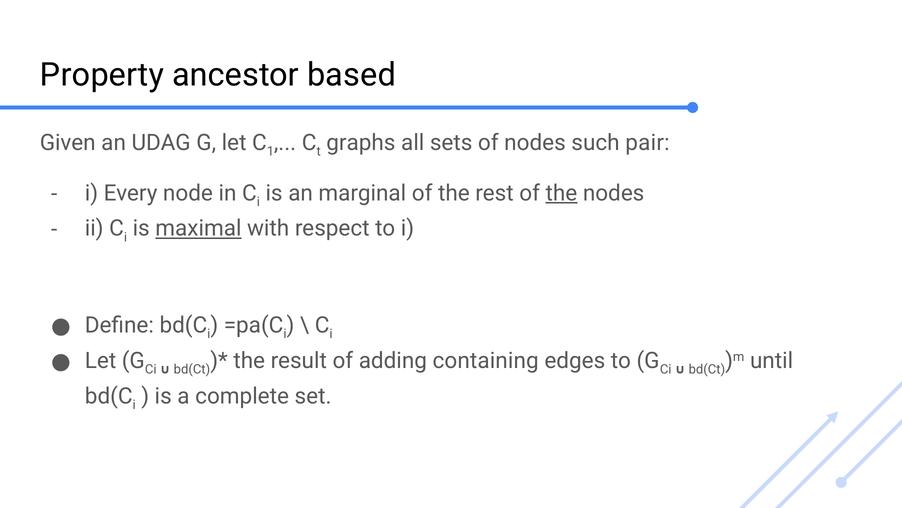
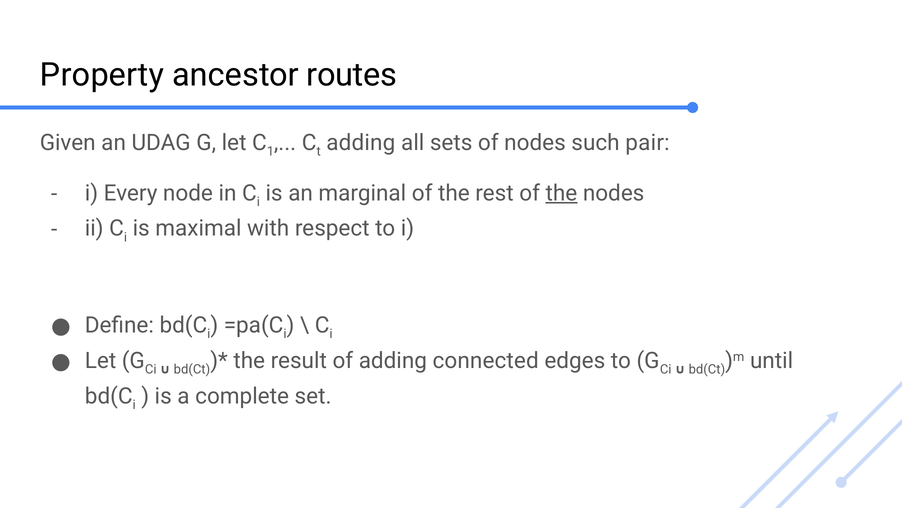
based: based -> routes
graphs at (361, 142): graphs -> adding
maximal underline: present -> none
containing: containing -> connected
